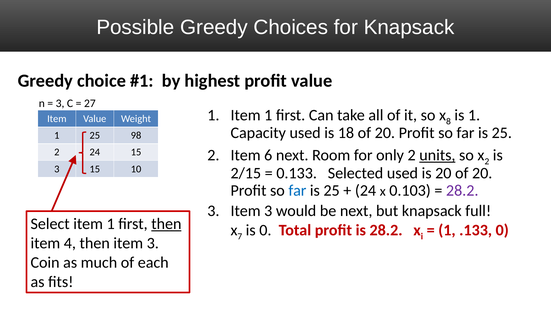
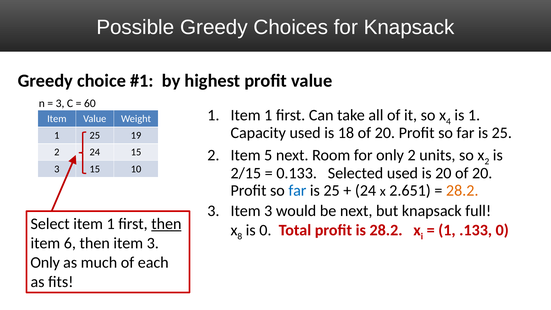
27: 27 -> 60
8: 8 -> 4
98: 98 -> 19
6: 6 -> 5
units underline: present -> none
0.103: 0.103 -> 2.651
28.2 at (462, 190) colour: purple -> orange
7: 7 -> 8
4: 4 -> 6
Coin at (45, 262): Coin -> Only
